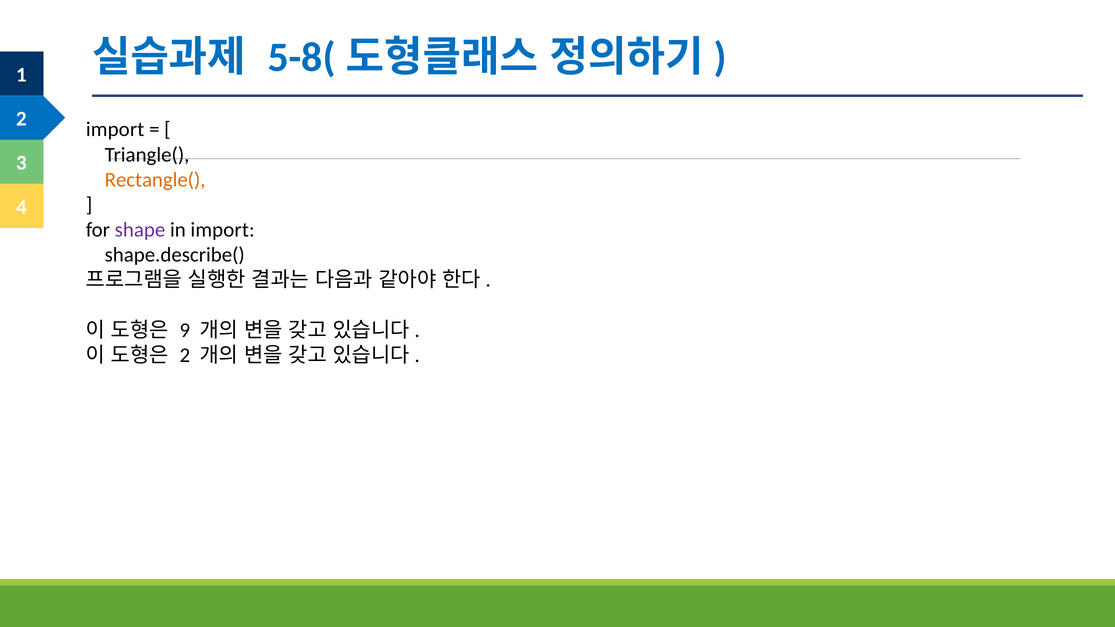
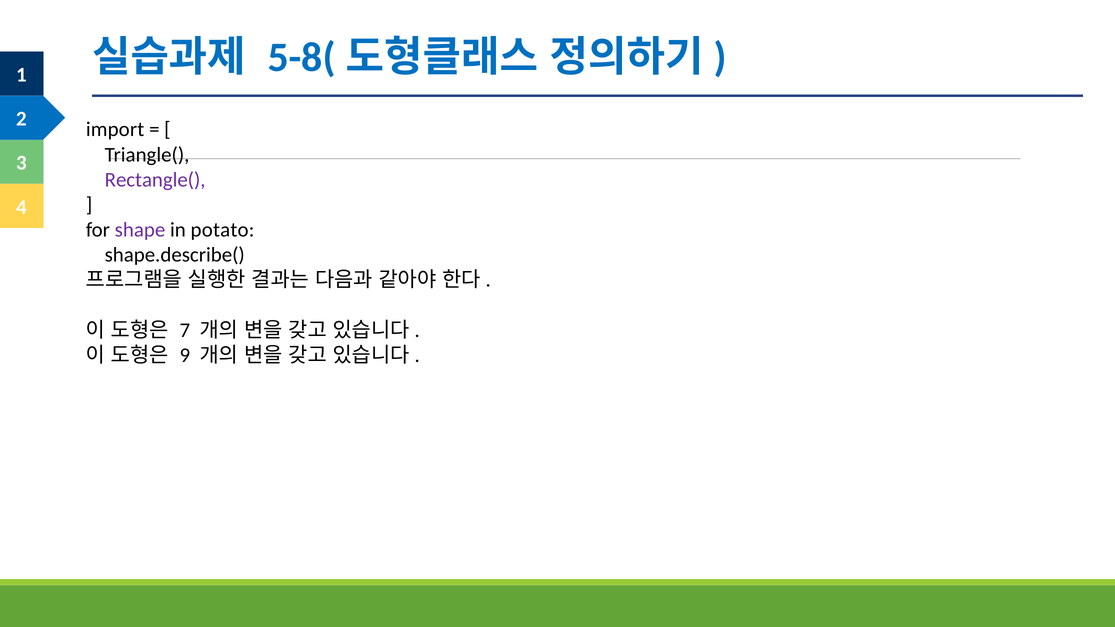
Rectangle( colour: orange -> purple
in import: import -> potato
9: 9 -> 7
2 at (185, 355): 2 -> 9
